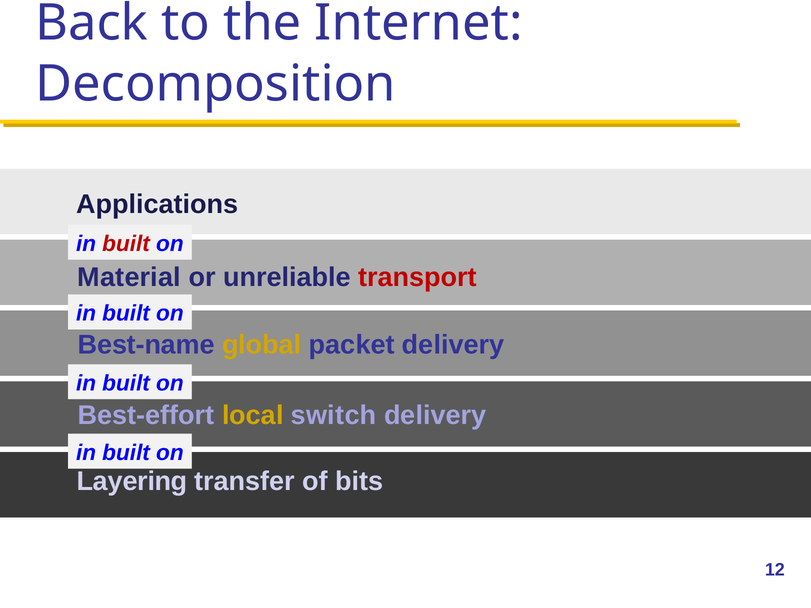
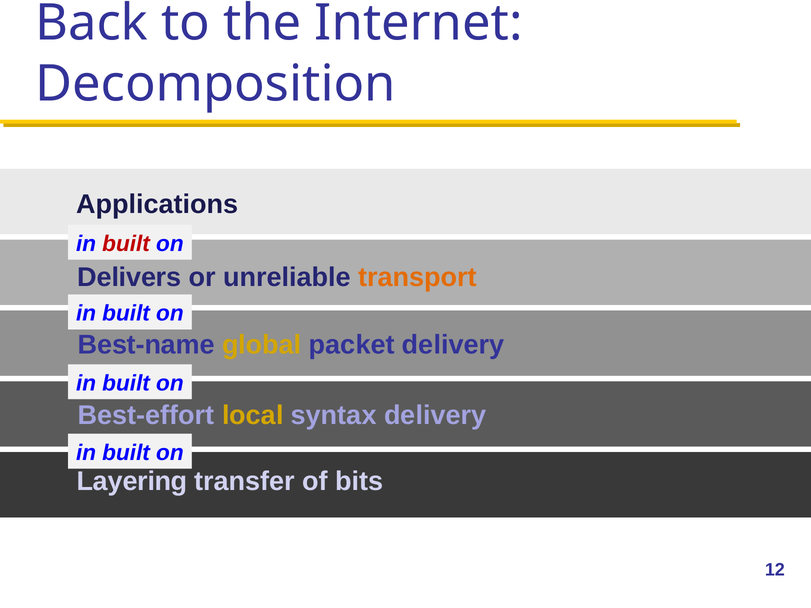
Material: Material -> Delivers
transport colour: red -> orange
switch: switch -> syntax
